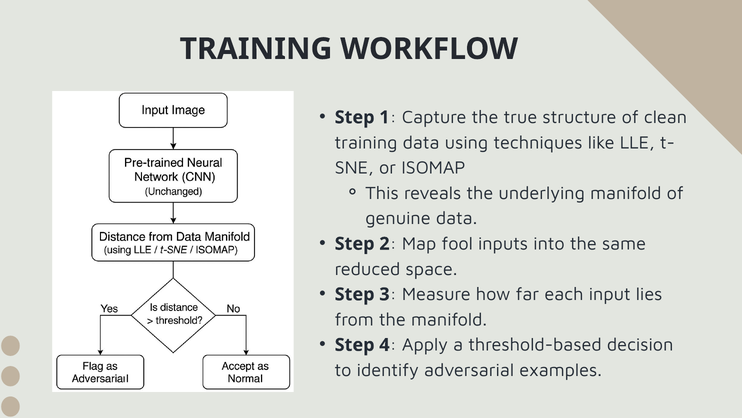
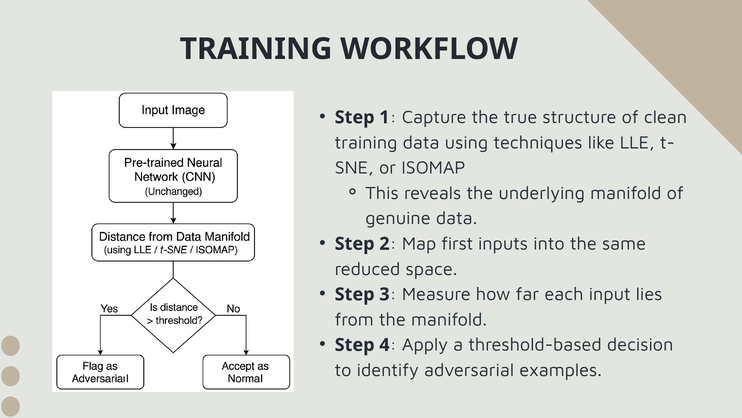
fool: fool -> first
